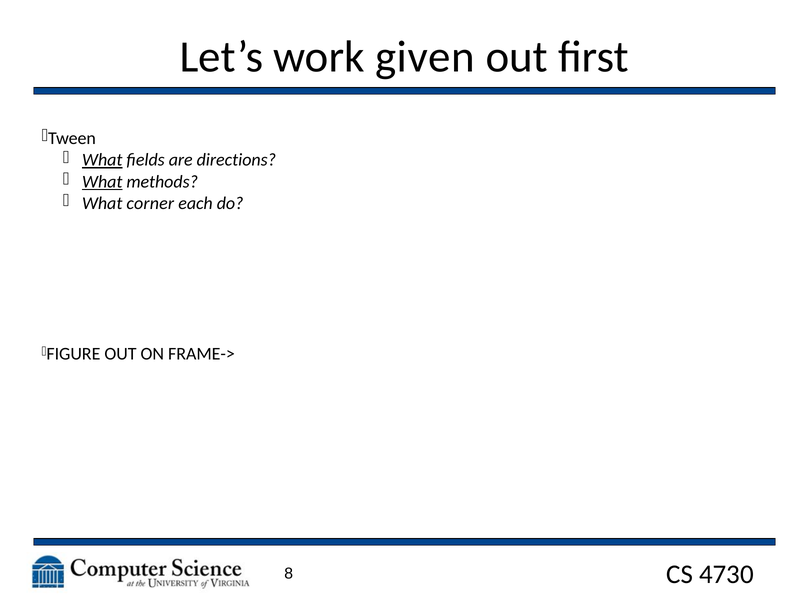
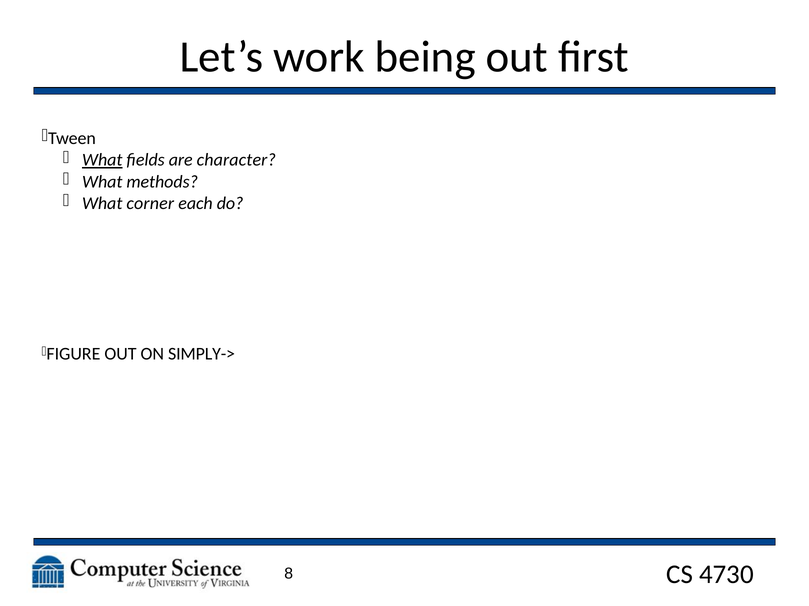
given: given -> being
directions: directions -> character
What at (102, 182) underline: present -> none
FRAME->: FRAME-> -> SIMPLY->
